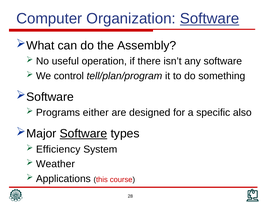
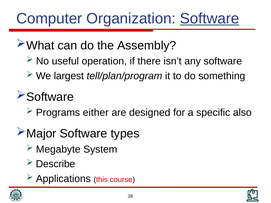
control: control -> largest
Software at (83, 134) underline: present -> none
Efficiency: Efficiency -> Megabyte
Weather: Weather -> Describe
